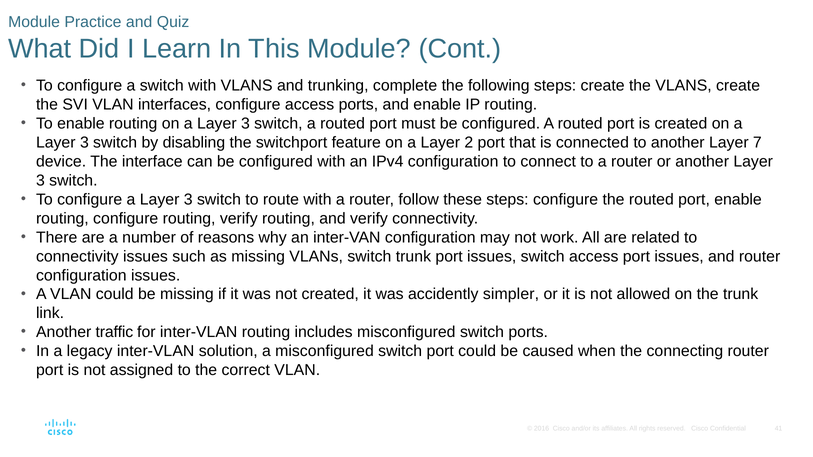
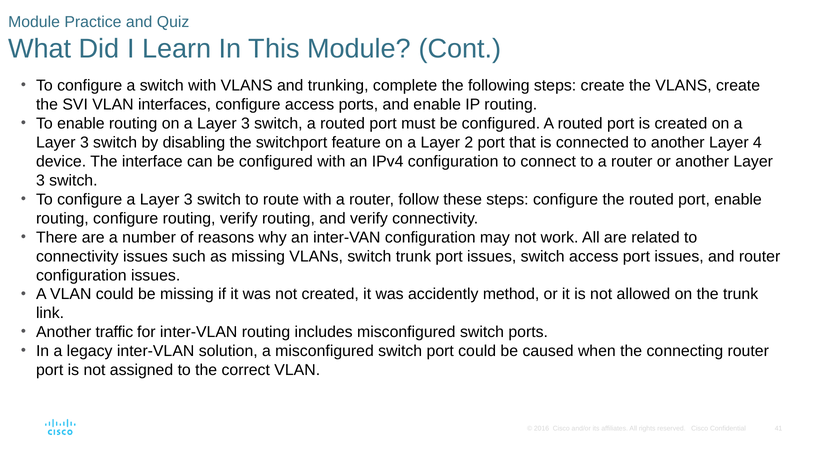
7: 7 -> 4
simpler: simpler -> method
